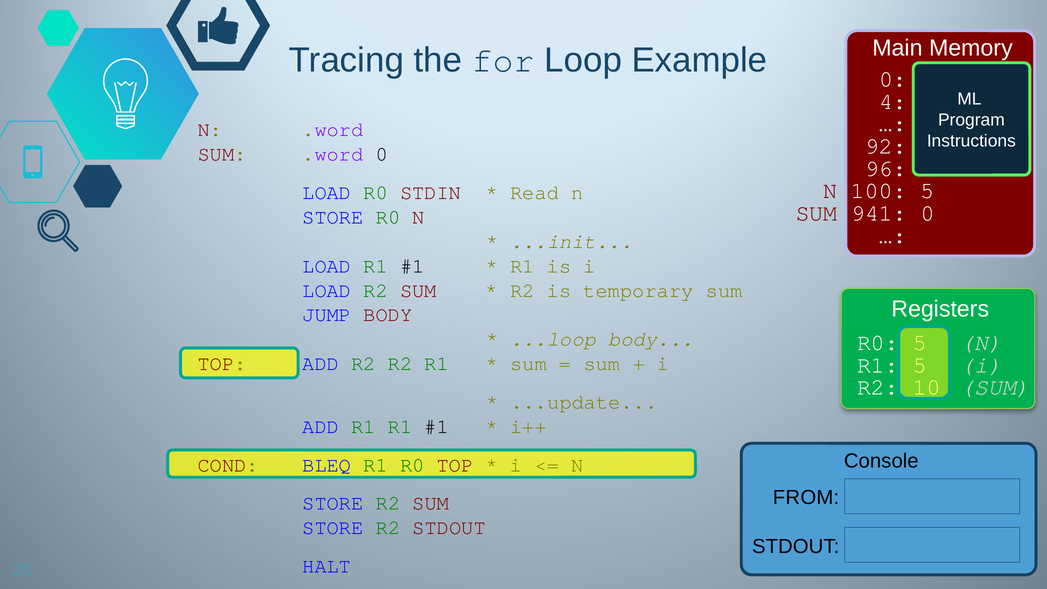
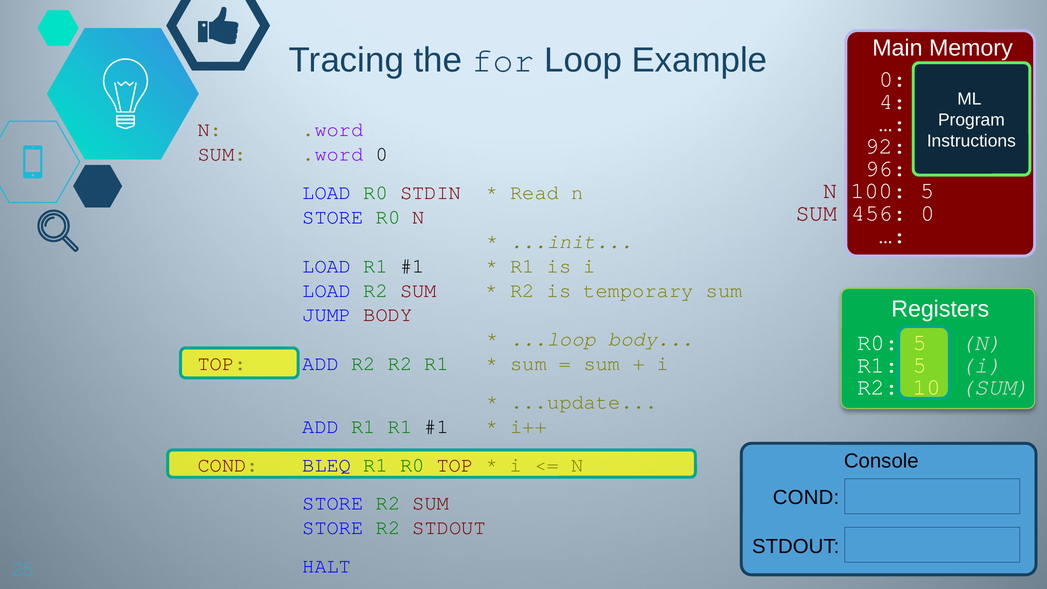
941: 941 -> 456
FROM at (806, 497): FROM -> COND
